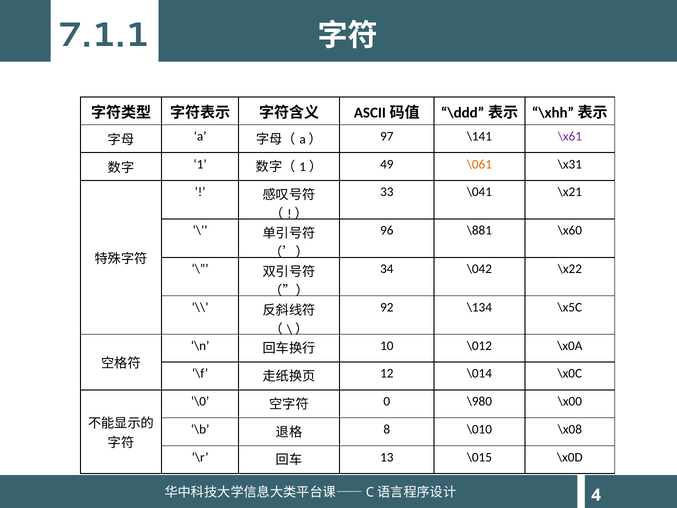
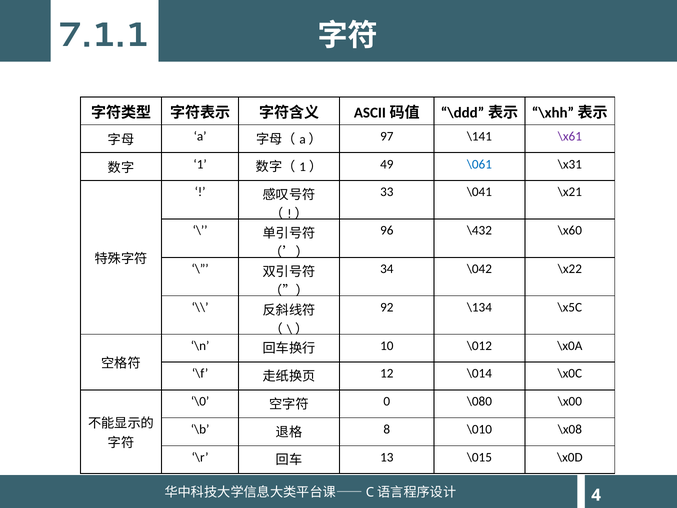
\061 colour: orange -> blue
\881: \881 -> \432
\980: \980 -> \080
